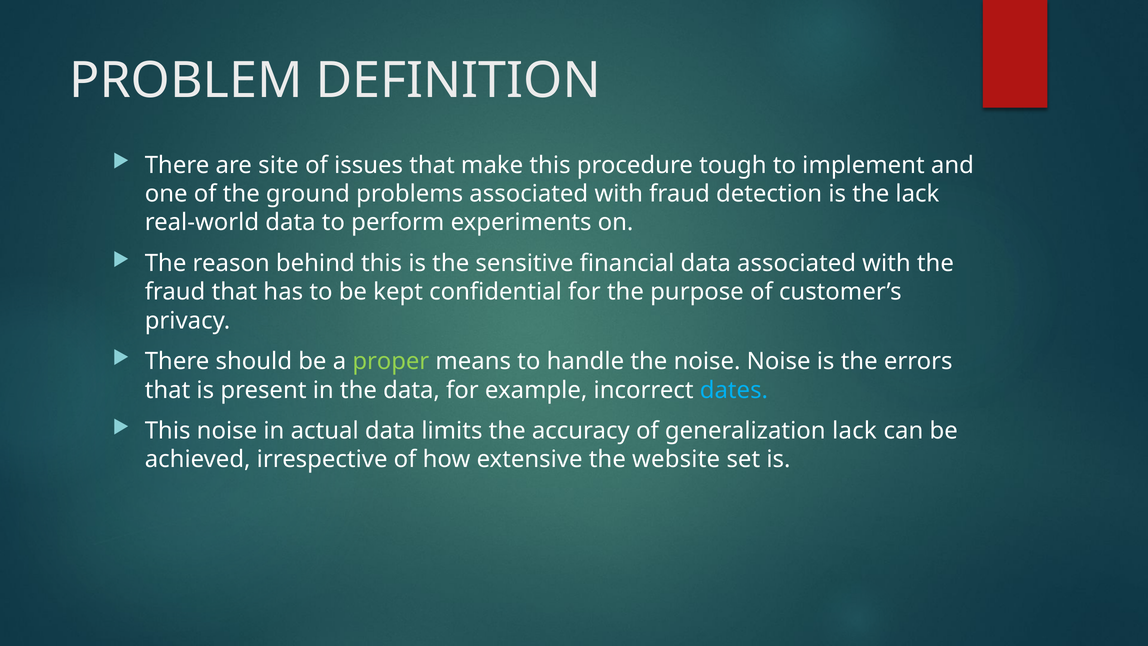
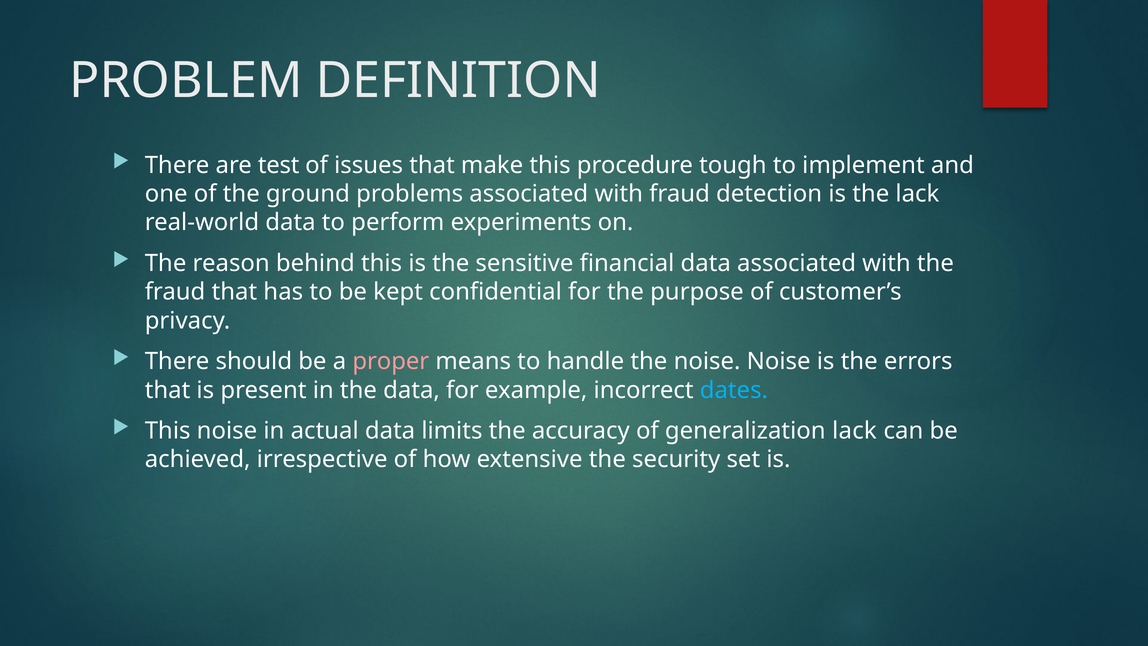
site: site -> test
proper colour: light green -> pink
website: website -> security
